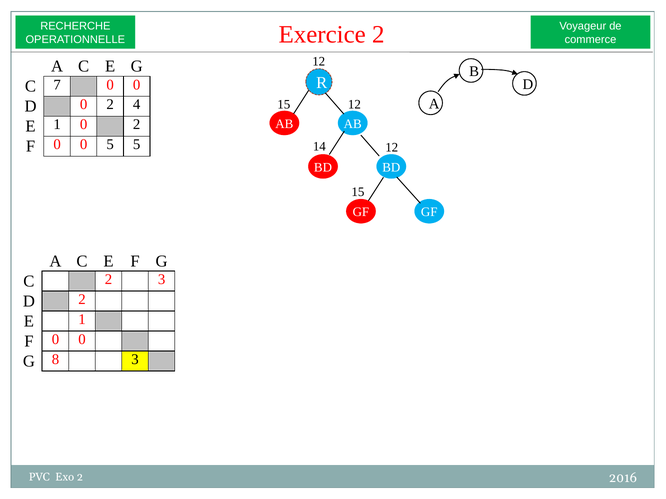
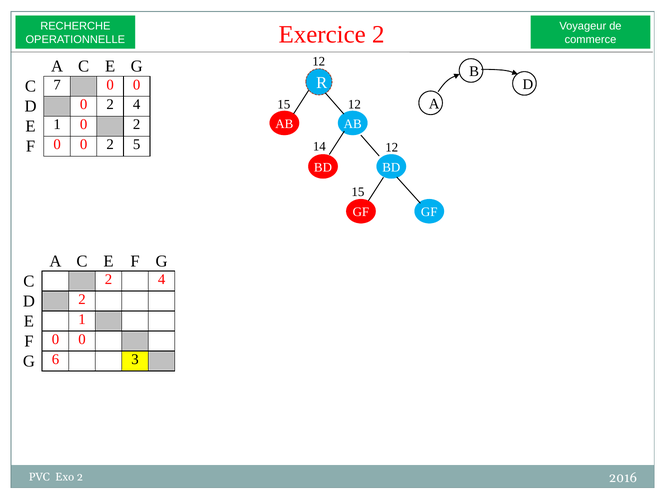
0 0 5: 5 -> 2
C 2 3: 3 -> 4
8: 8 -> 6
